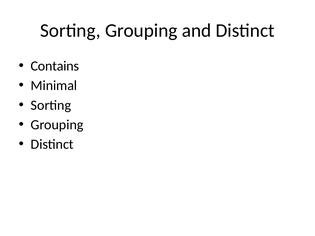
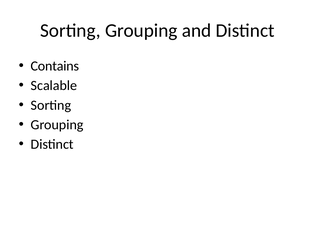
Minimal: Minimal -> Scalable
